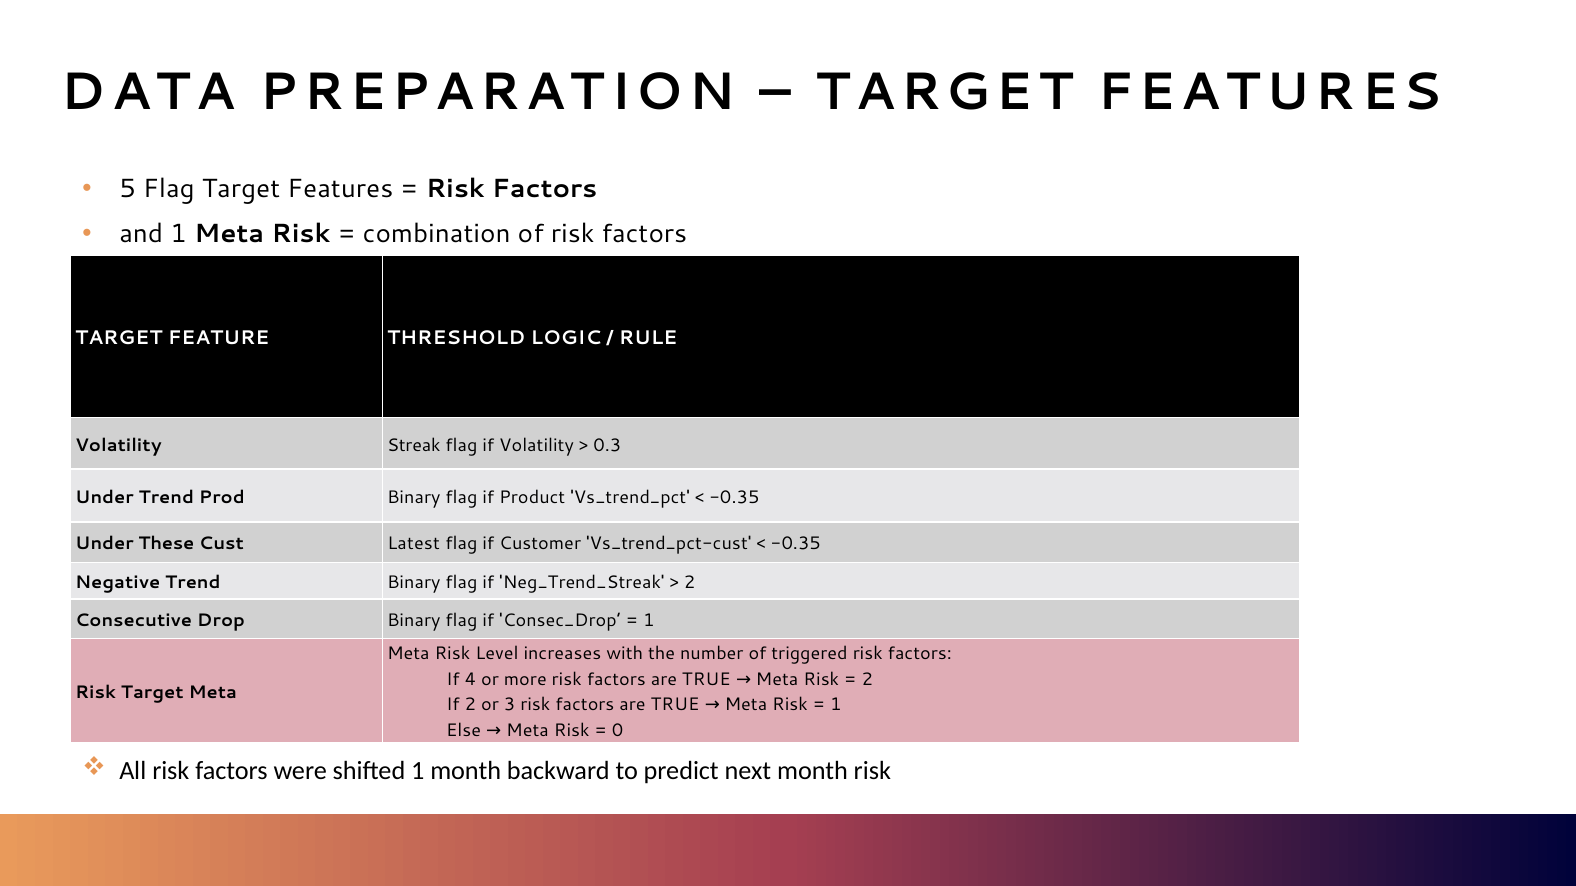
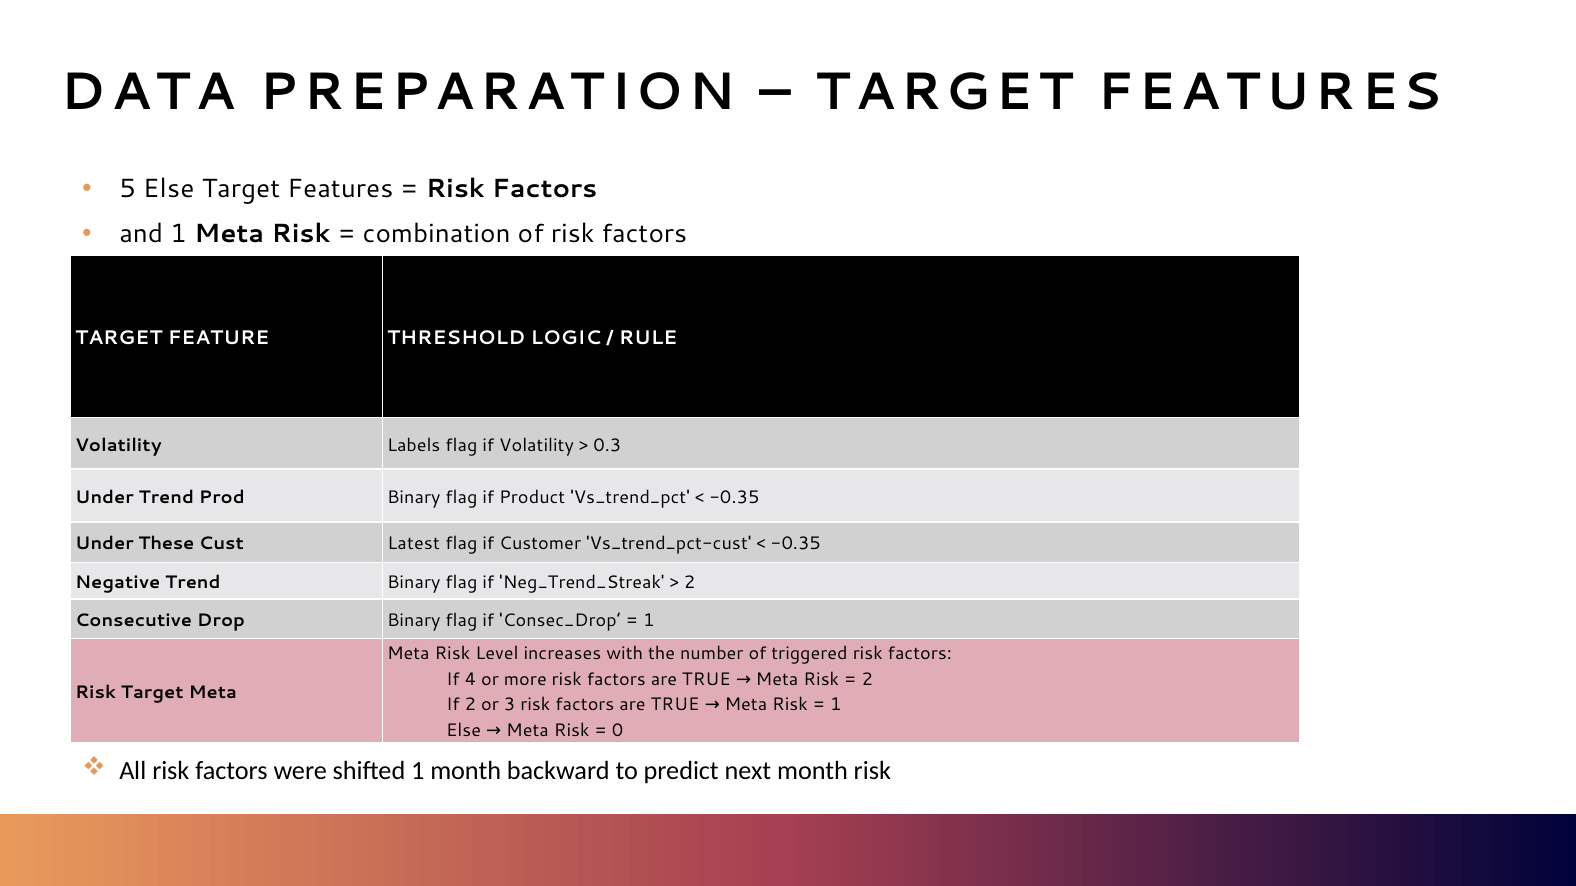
5 Flag: Flag -> Else
Streak: Streak -> Labels
